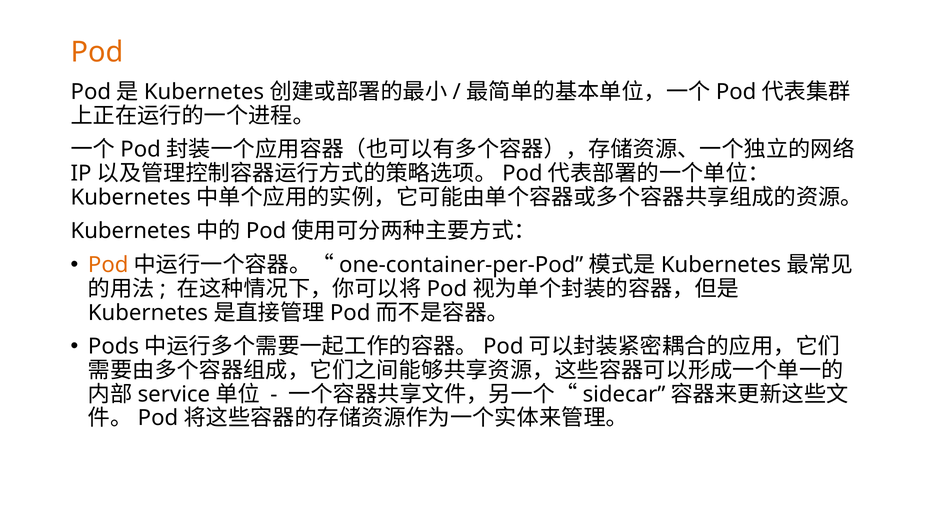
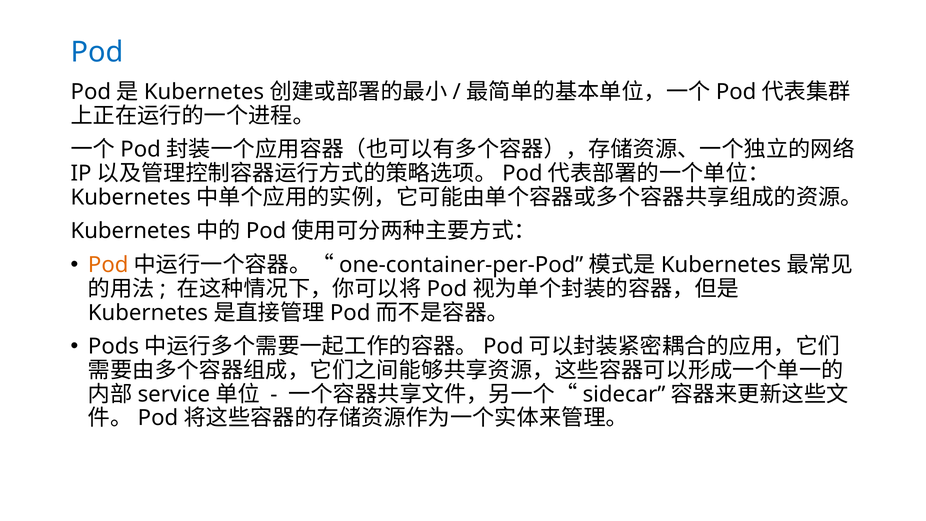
Pod at (97, 52) colour: orange -> blue
